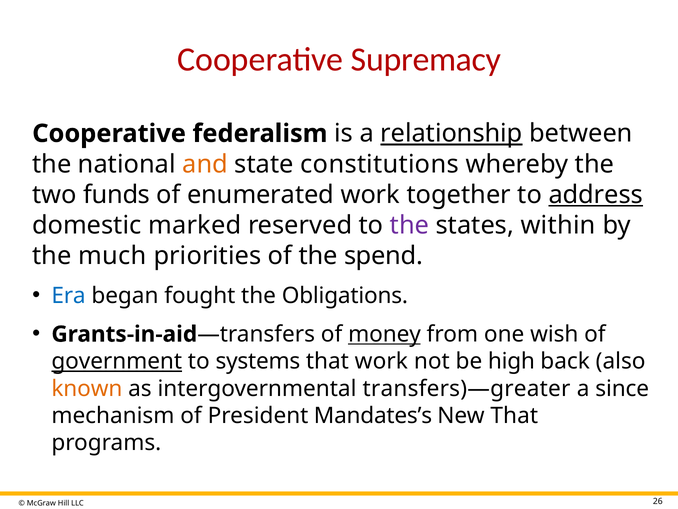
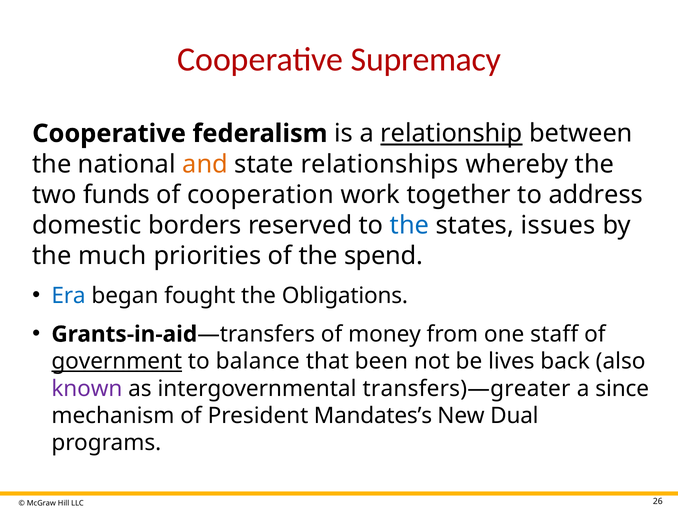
constitutions: constitutions -> relationships
enumerated: enumerated -> cooperation
address underline: present -> none
marked: marked -> borders
the at (410, 225) colour: purple -> blue
within: within -> issues
money underline: present -> none
wish: wish -> staff
systems: systems -> balance
that work: work -> been
high: high -> lives
known colour: orange -> purple
New That: That -> Dual
